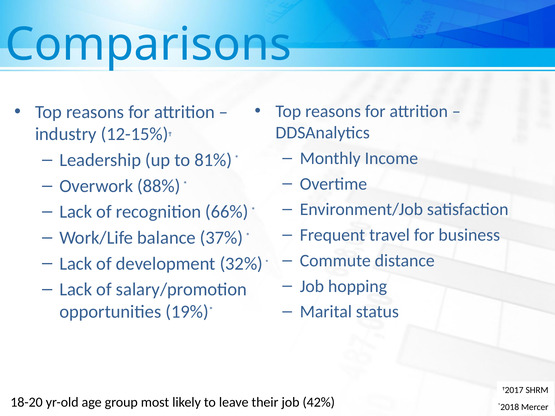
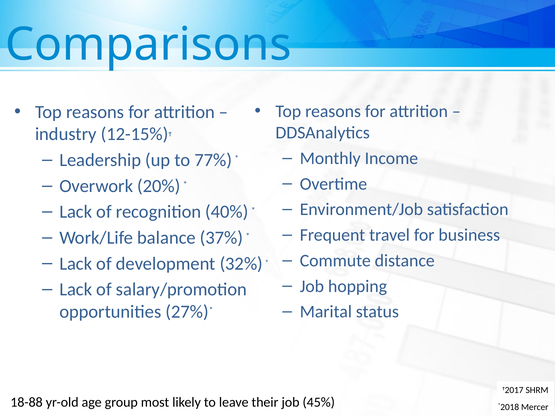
81%: 81% -> 77%
88%: 88% -> 20%
66%: 66% -> 40%
19%: 19% -> 27%
18-20: 18-20 -> 18-88
42%: 42% -> 45%
